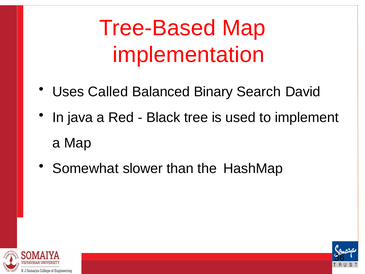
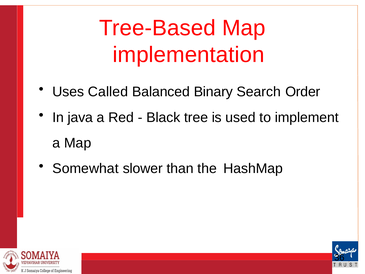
David: David -> Order
